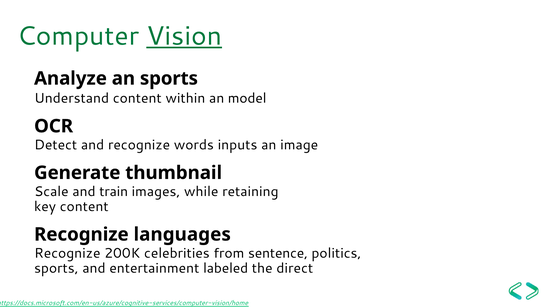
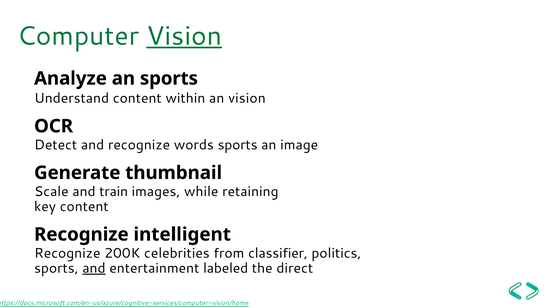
an model: model -> vision
words inputs: inputs -> sports
languages: languages -> intelligent
sentence: sentence -> classifier
and at (94, 268) underline: none -> present
